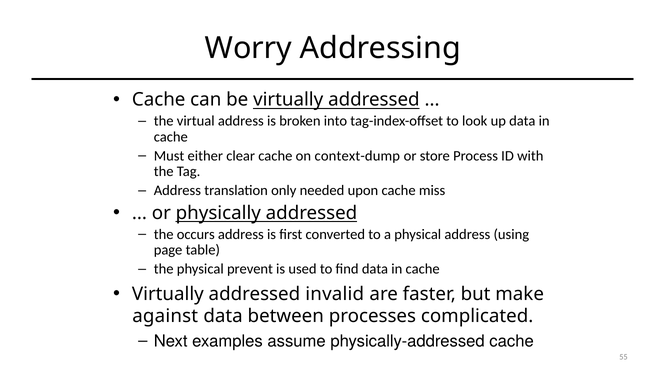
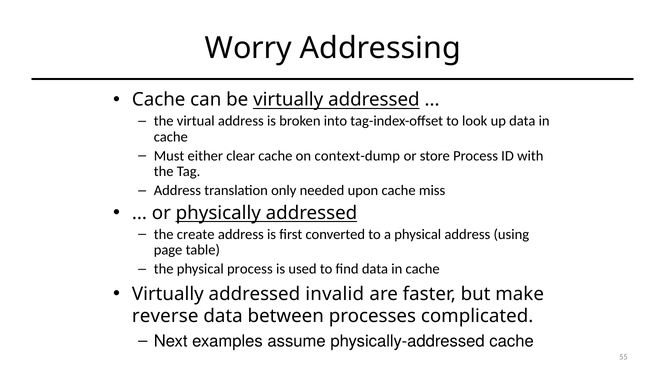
occurs: occurs -> create
physical prevent: prevent -> process
against: against -> reverse
